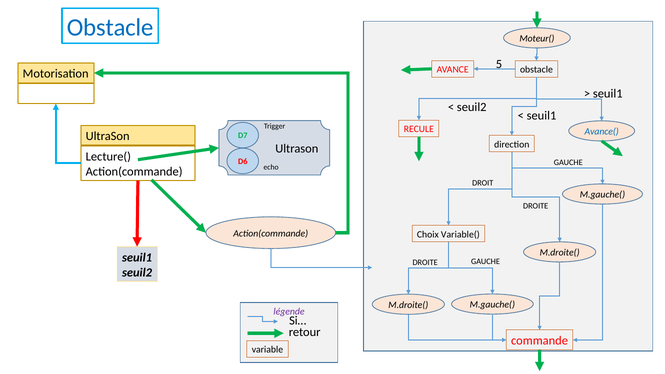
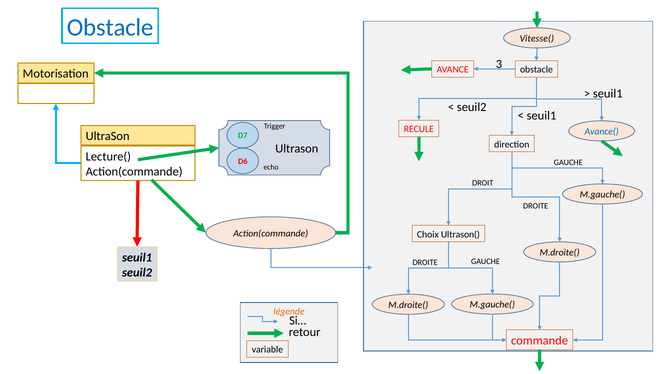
Moteur(: Moteur( -> Vitesse(
5: 5 -> 3
Variable(: Variable( -> Ultrason(
légende colour: purple -> orange
